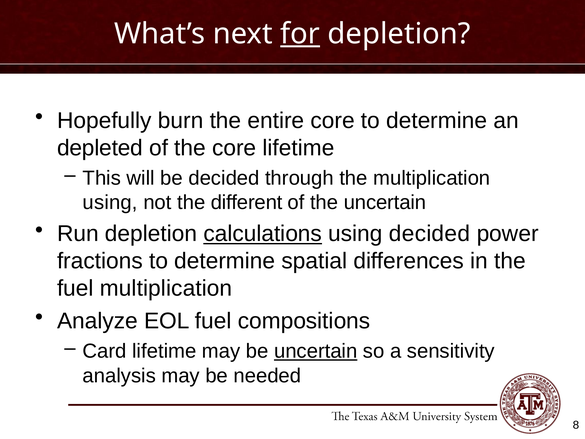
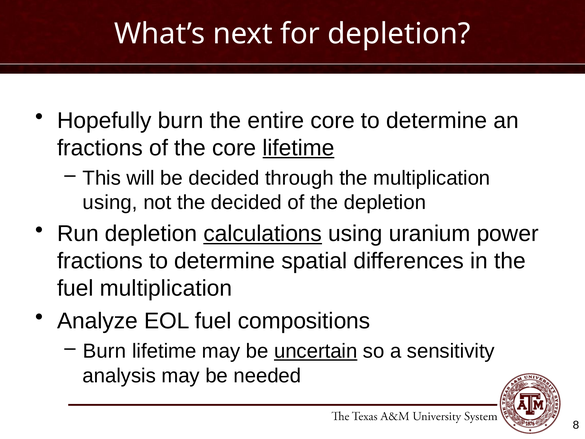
for underline: present -> none
depleted at (100, 148): depleted -> fractions
lifetime at (298, 148) underline: none -> present
the different: different -> decided
the uncertain: uncertain -> depletion
using decided: decided -> uranium
Card at (105, 351): Card -> Burn
